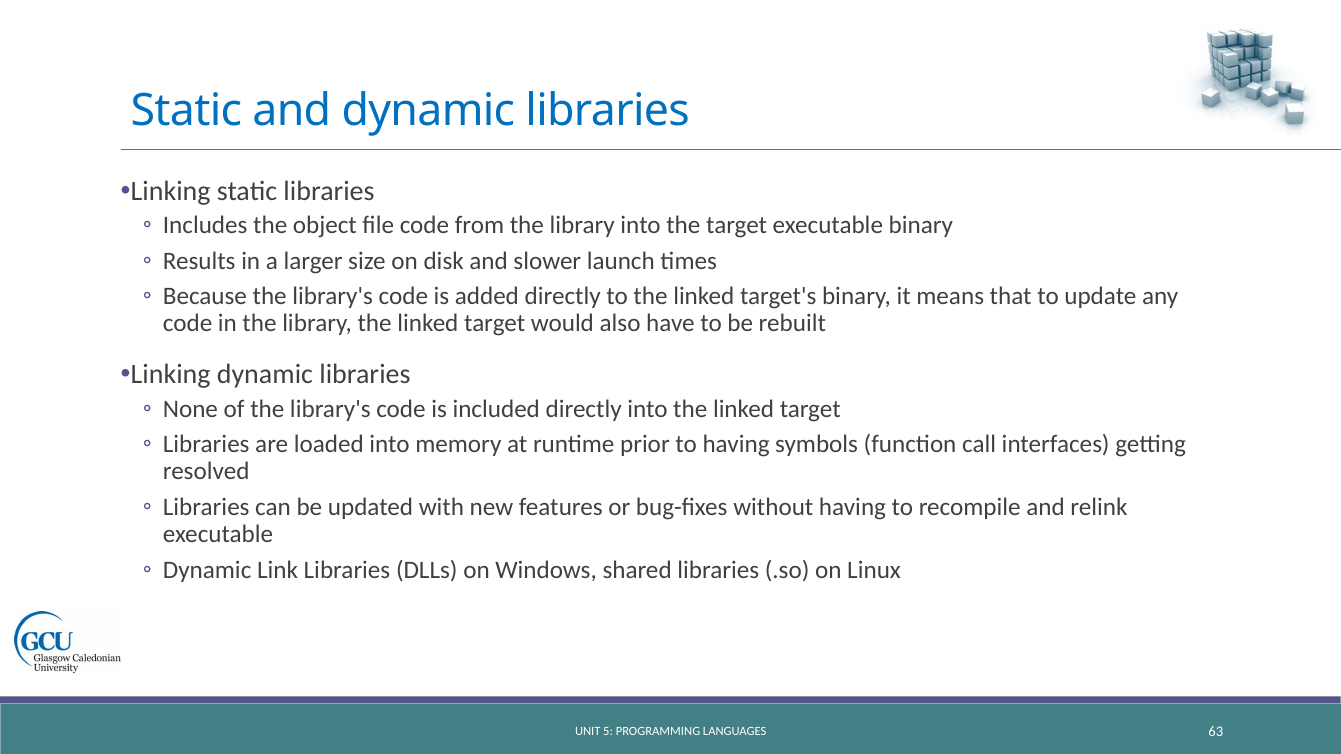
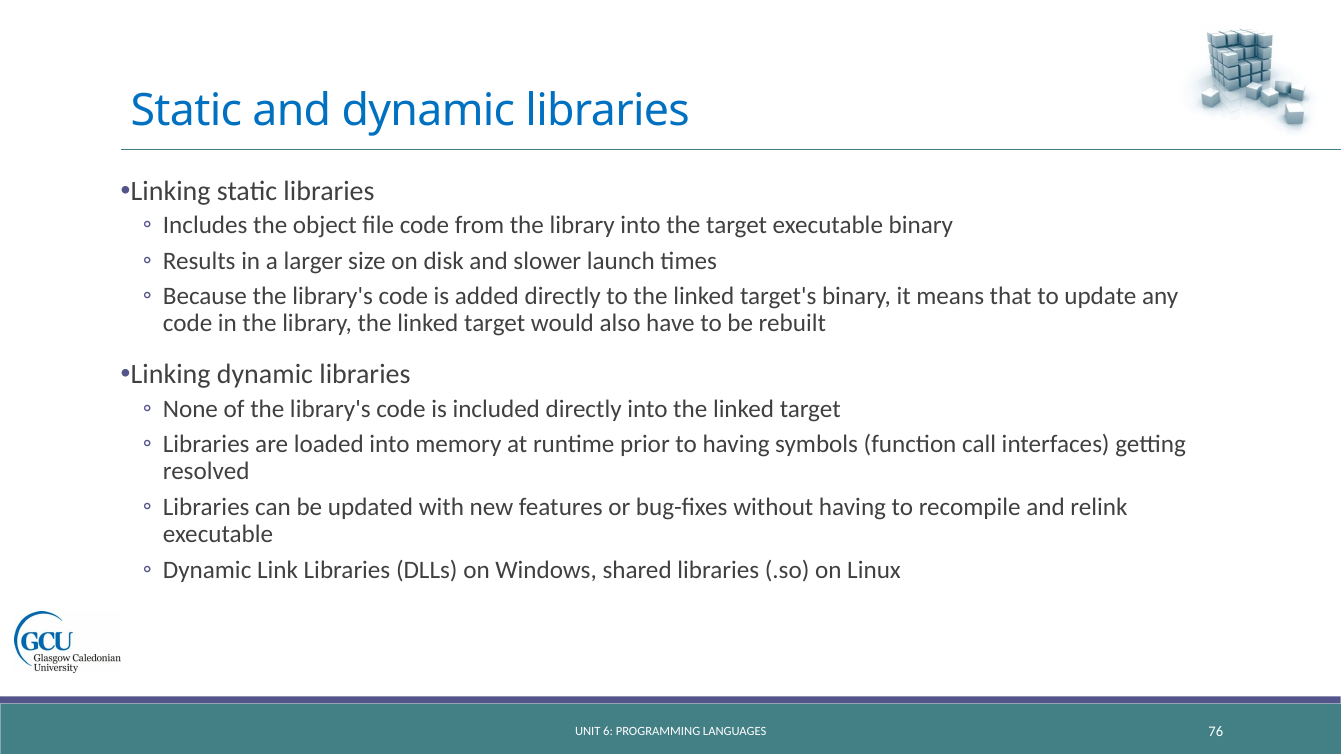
5: 5 -> 6
63: 63 -> 76
